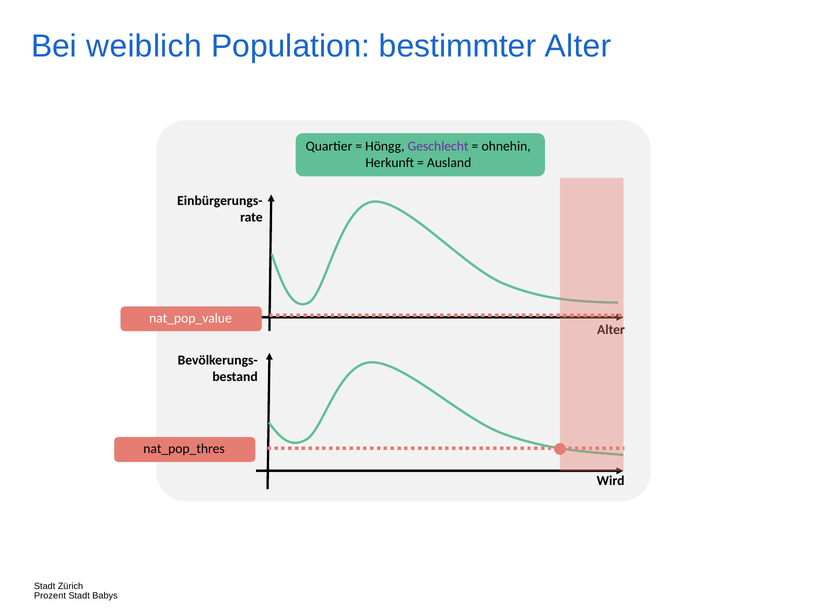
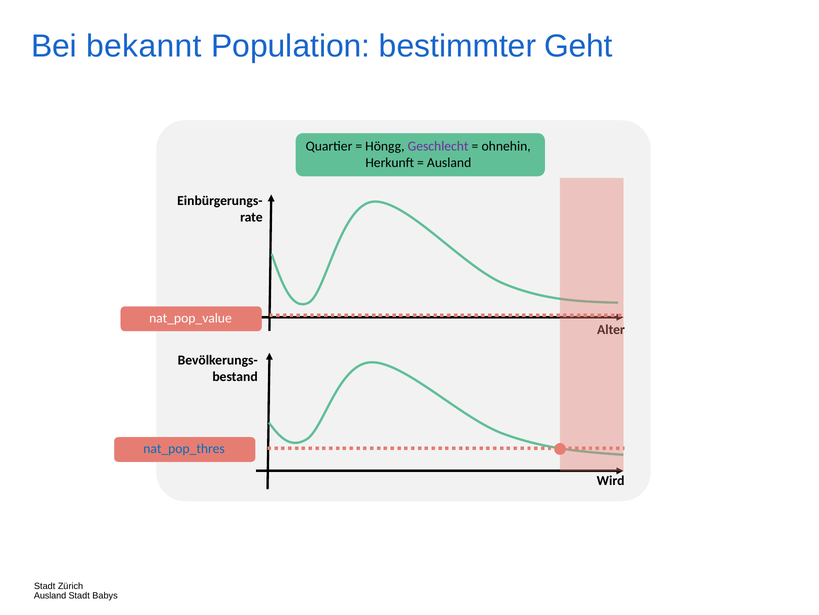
weiblich: weiblich -> bekannt
bestimmter Alter: Alter -> Geht
nat_pop_thres colour: black -> blue
Prozent at (50, 595): Prozent -> Ausland
